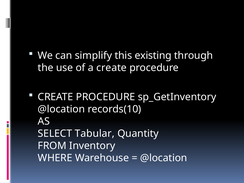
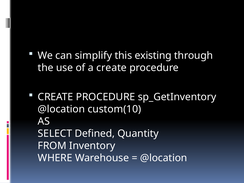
records(10: records(10 -> custom(10
Tabular: Tabular -> Defined
